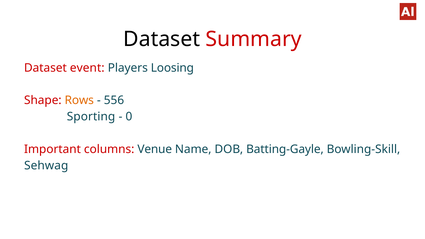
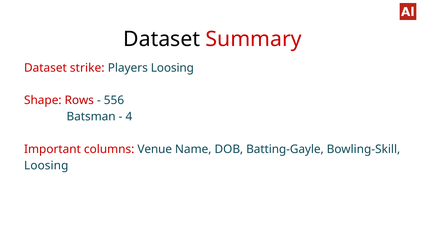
event: event -> strike
Rows colour: orange -> red
Sporting: Sporting -> Batsman
0: 0 -> 4
Sehwag at (46, 166): Sehwag -> Loosing
